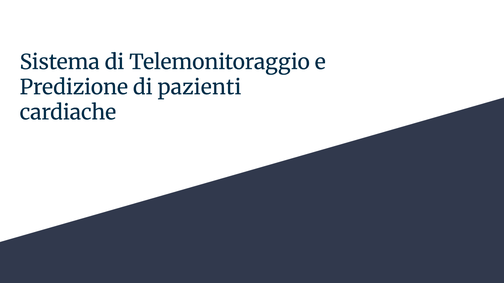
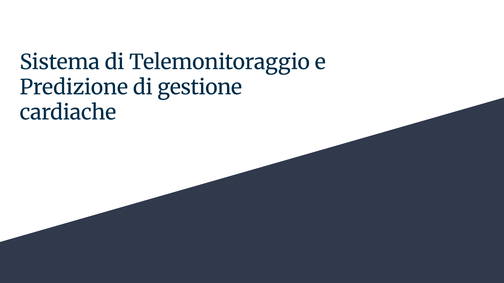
pazienti: pazienti -> gestione
